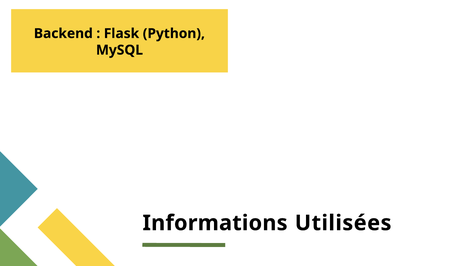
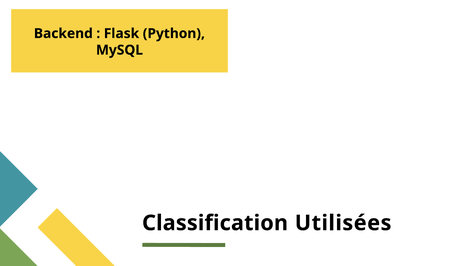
Informations: Informations -> Classification
